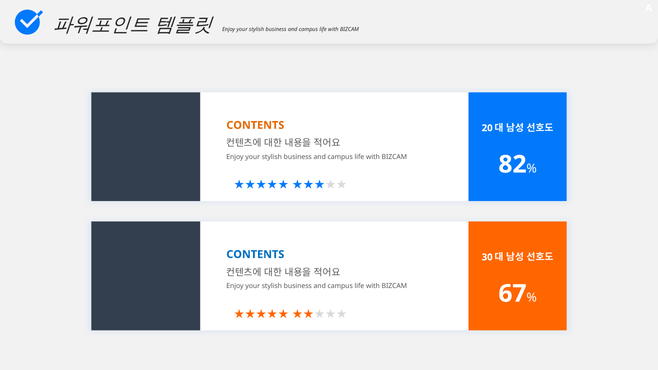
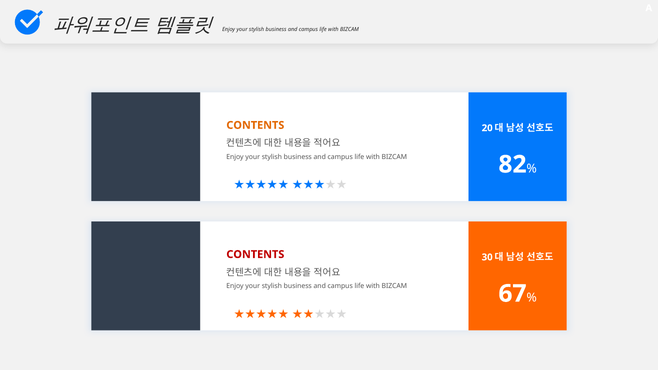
CONTENTS at (255, 254) colour: blue -> red
